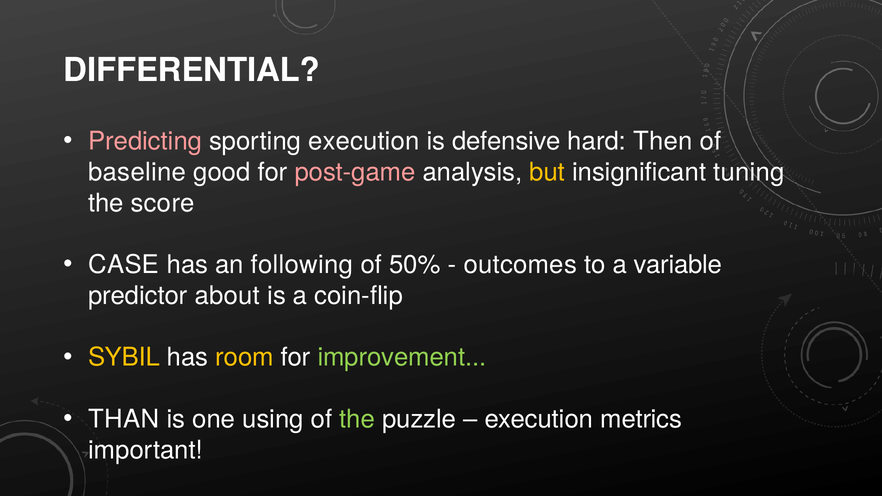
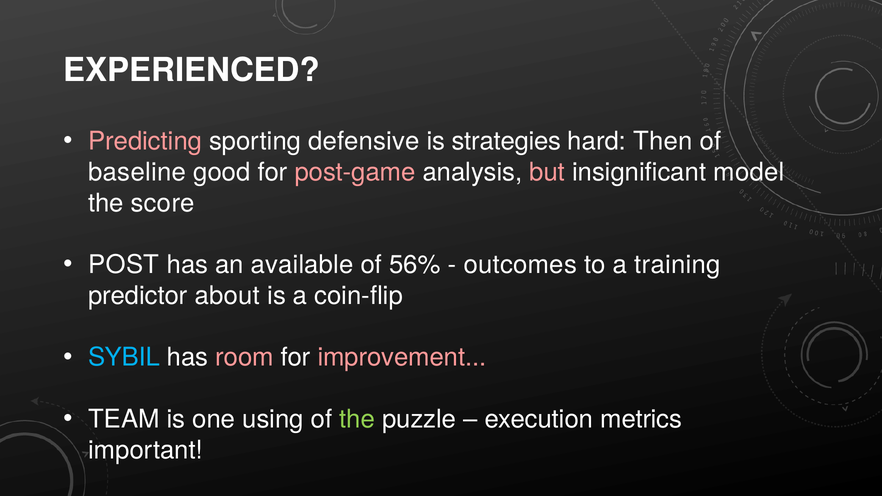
DIFFERENTIAL: DIFFERENTIAL -> EXPERIENCED
sporting execution: execution -> defensive
defensive: defensive -> strategies
but colour: yellow -> pink
tuning: tuning -> model
CASE: CASE -> POST
following: following -> available
50%: 50% -> 56%
variable: variable -> training
SYBIL colour: yellow -> light blue
room colour: yellow -> pink
improvement colour: light green -> pink
THAN: THAN -> TEAM
